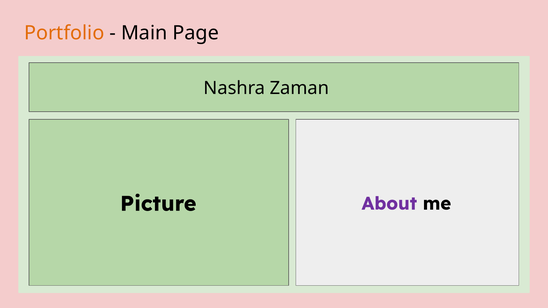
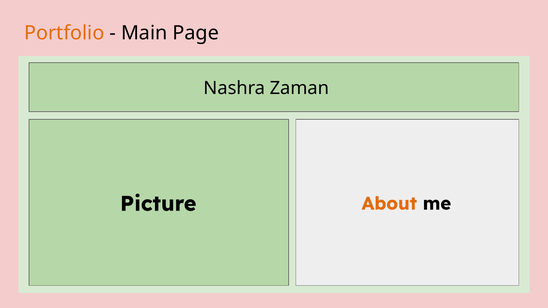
About colour: purple -> orange
